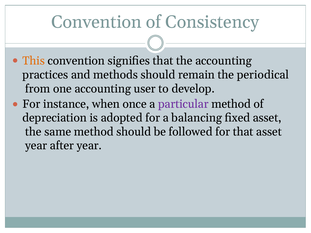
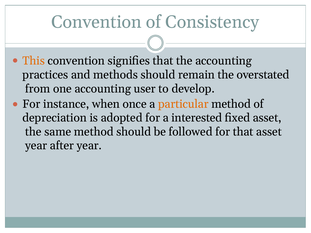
periodical: periodical -> overstated
particular colour: purple -> orange
balancing: balancing -> interested
